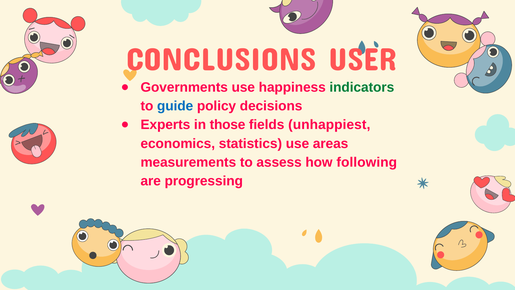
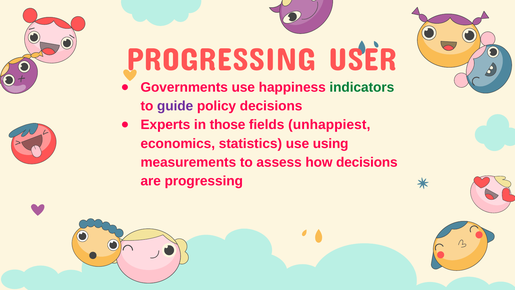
CONCLUSIONS at (221, 60): CONCLUSIONS -> PROGRESSING
guide colour: blue -> purple
areas: areas -> using
how following: following -> decisions
